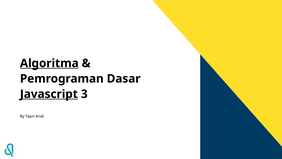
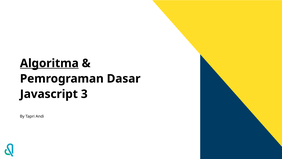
Javascript underline: present -> none
